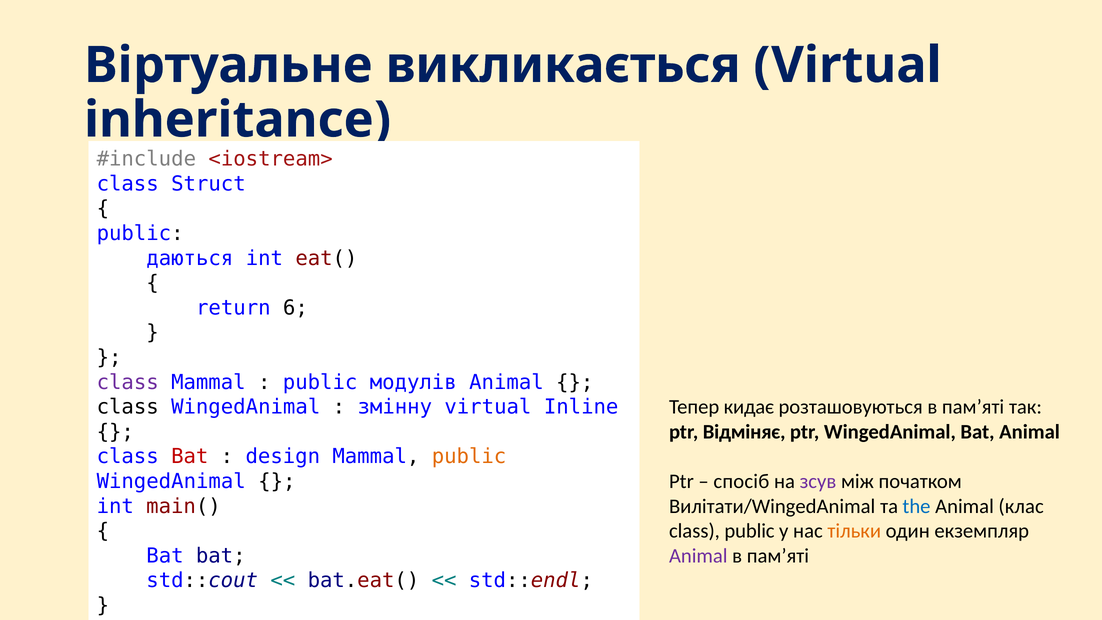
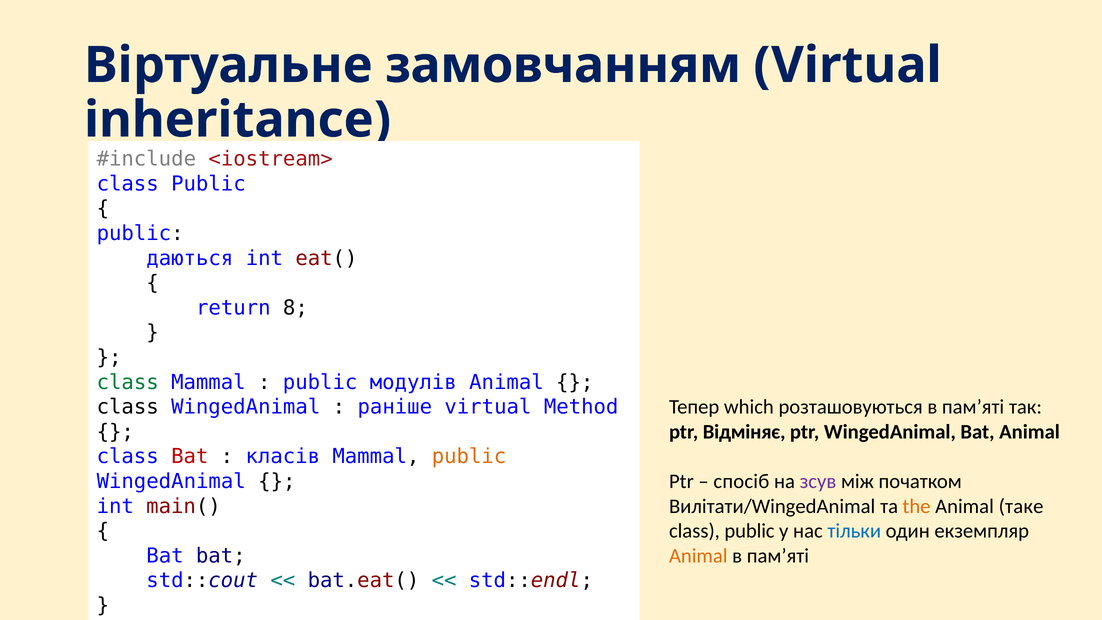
викликається: викликається -> замовчанням
Struct at (208, 184): Struct -> Public
6: 6 -> 8
class at (128, 382) colour: purple -> green
змінну: змінну -> раніше
Inline: Inline -> Method
кидає: кидає -> which
design: design -> класів
the colour: blue -> orange
клас: клас -> таке
тільки colour: orange -> blue
Animal at (698, 556) colour: purple -> orange
